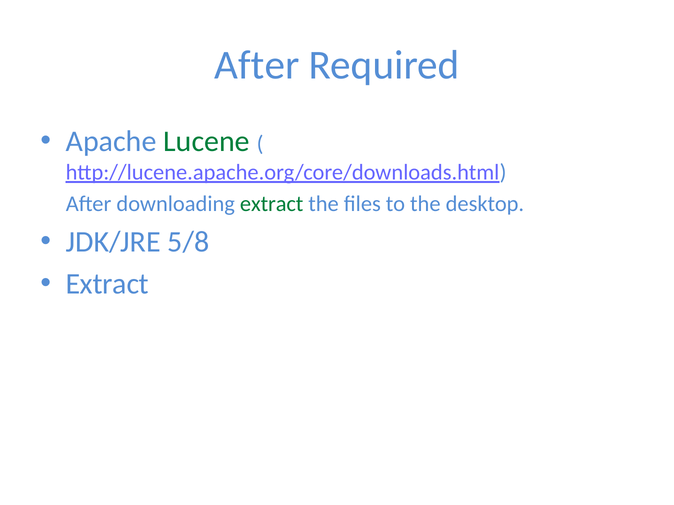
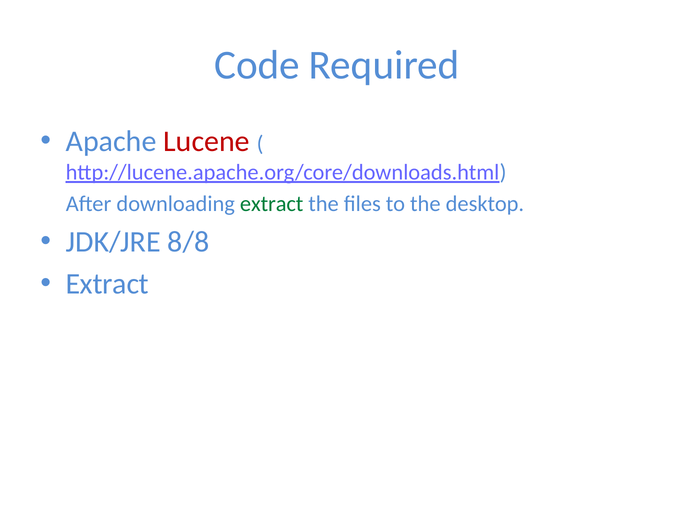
After at (257, 65): After -> Code
Lucene colour: green -> red
5/8: 5/8 -> 8/8
